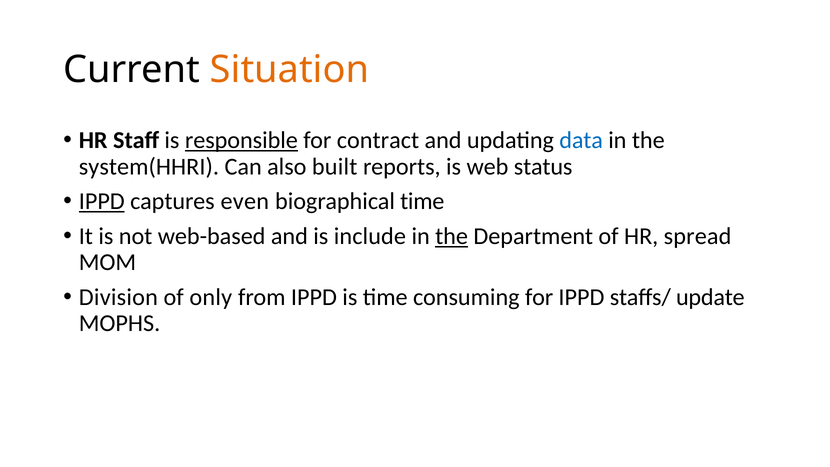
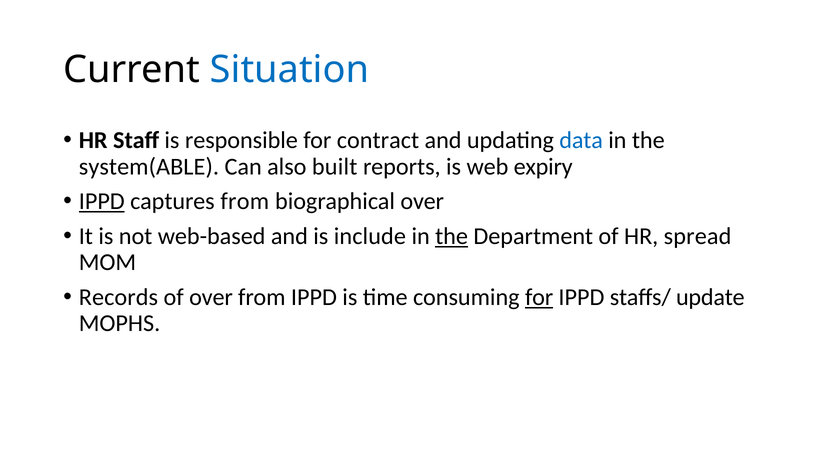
Situation colour: orange -> blue
responsible underline: present -> none
system(HHRI: system(HHRI -> system(ABLE
status: status -> expiry
captures even: even -> from
biographical time: time -> over
Division: Division -> Records
of only: only -> over
for at (539, 297) underline: none -> present
